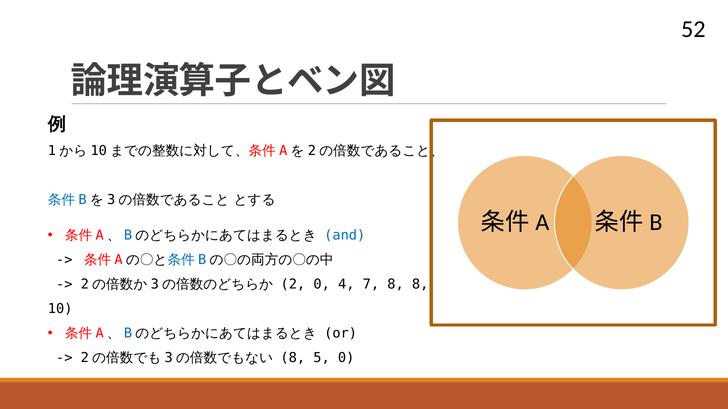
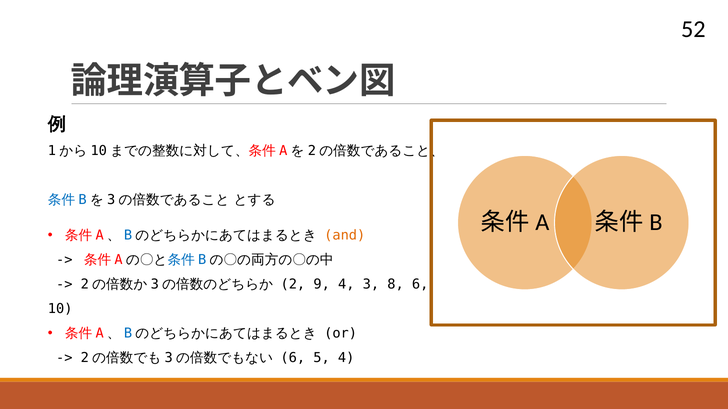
and colour: blue -> orange
2 0: 0 -> 9
7: 7 -> 3
8 8: 8 -> 6
8 at (293, 358): 8 -> 6
5 0: 0 -> 4
